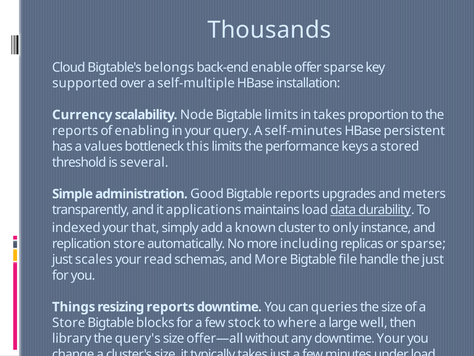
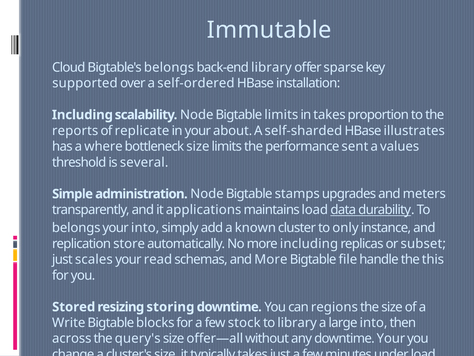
Thousands: Thousands -> Immutable
back-end enable: enable -> library
self-multiple: self-multiple -> self-ordered
Currency at (82, 115): Currency -> Including
enabling: enabling -> replicate
query: query -> about
self-minutes: self-minutes -> self-sharded
persistent: persistent -> illustrates
values: values -> where
bottleneck this: this -> size
keys: keys -> sent
stored: stored -> values
administration Good: Good -> Node
Bigtable reports: reports -> stamps
indexed at (76, 228): indexed -> belongs
your that: that -> into
or sparse: sparse -> subset
the just: just -> this
Things: Things -> Stored
resizing reports: reports -> storing
queries: queries -> regions
Store at (69, 322): Store -> Write
to where: where -> library
large well: well -> into
library at (72, 338): library -> across
